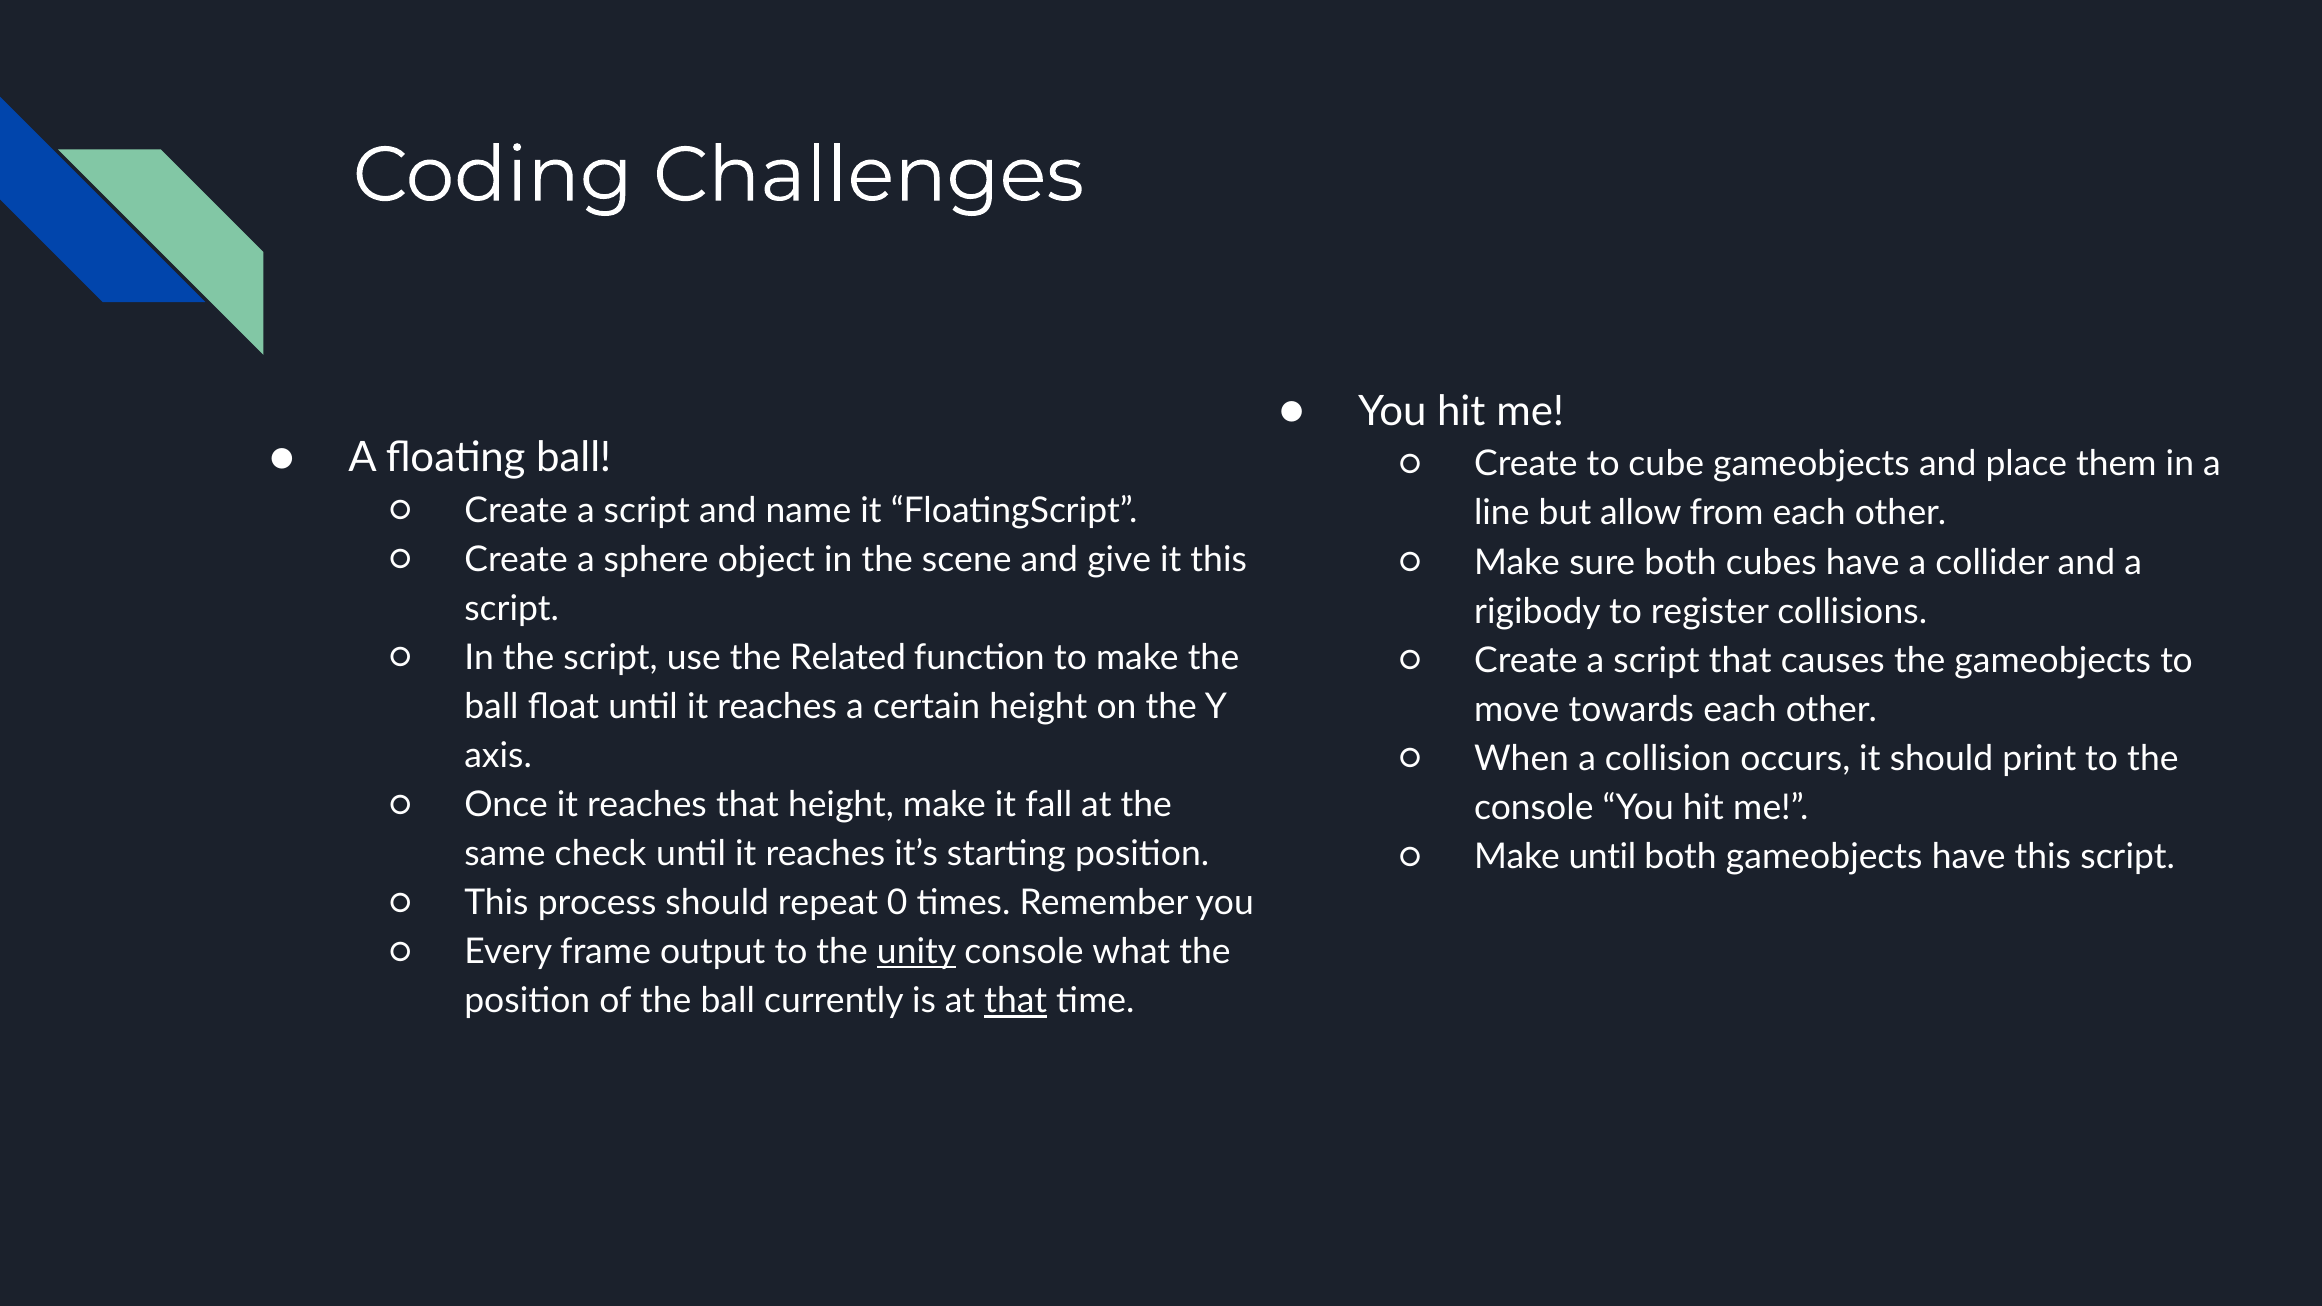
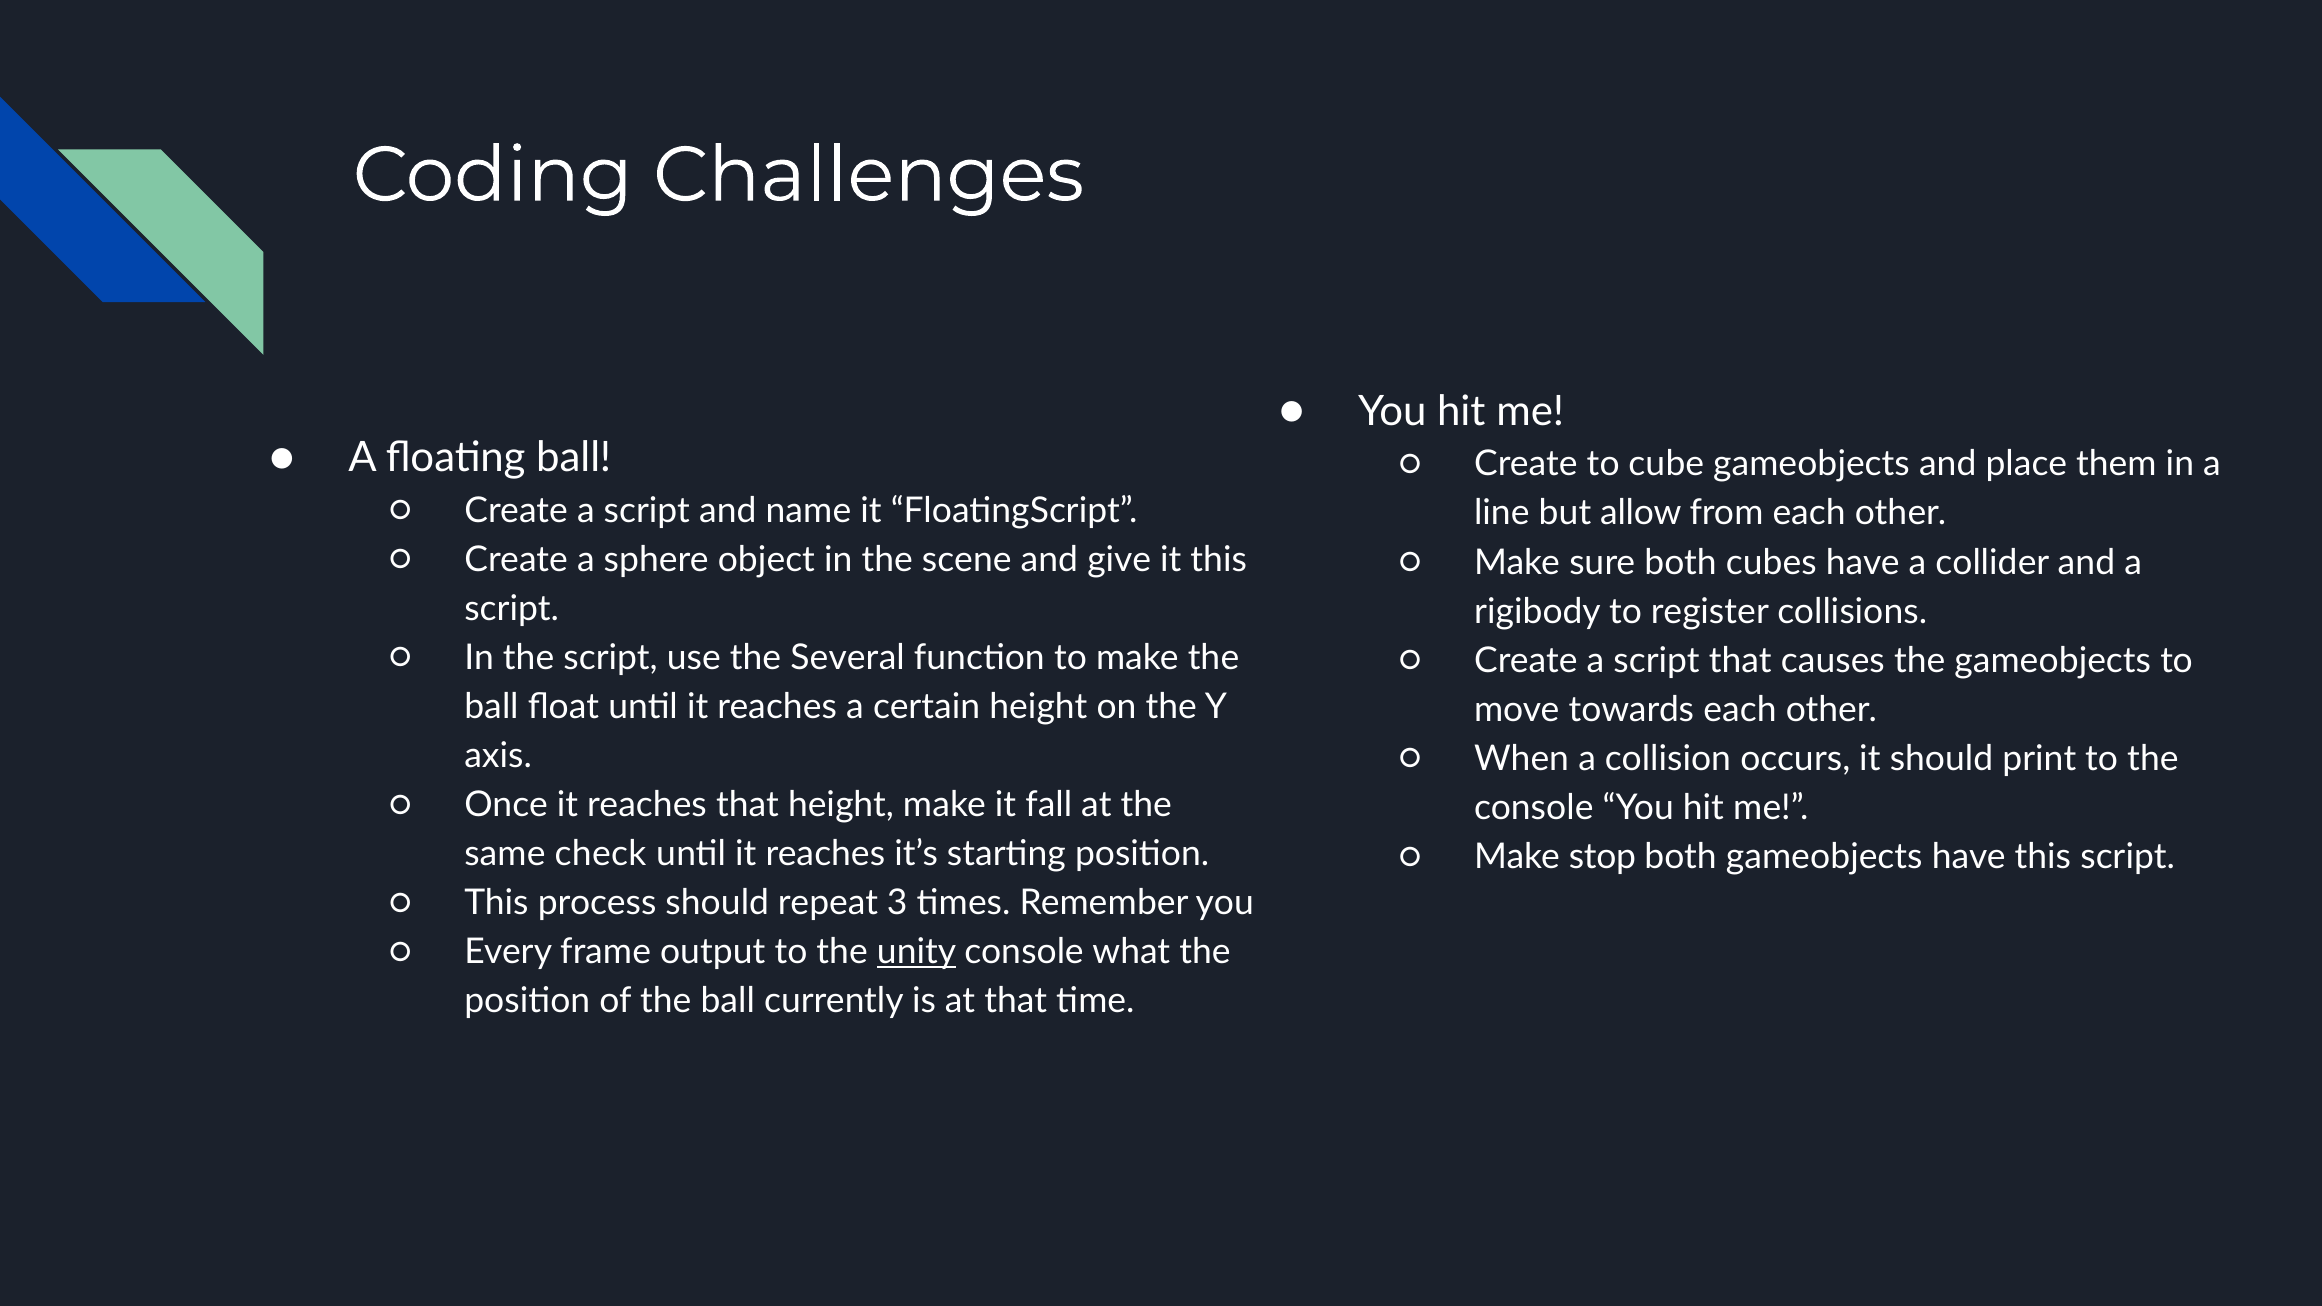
Related: Related -> Several
Make until: until -> stop
0: 0 -> 3
that at (1016, 1001) underline: present -> none
